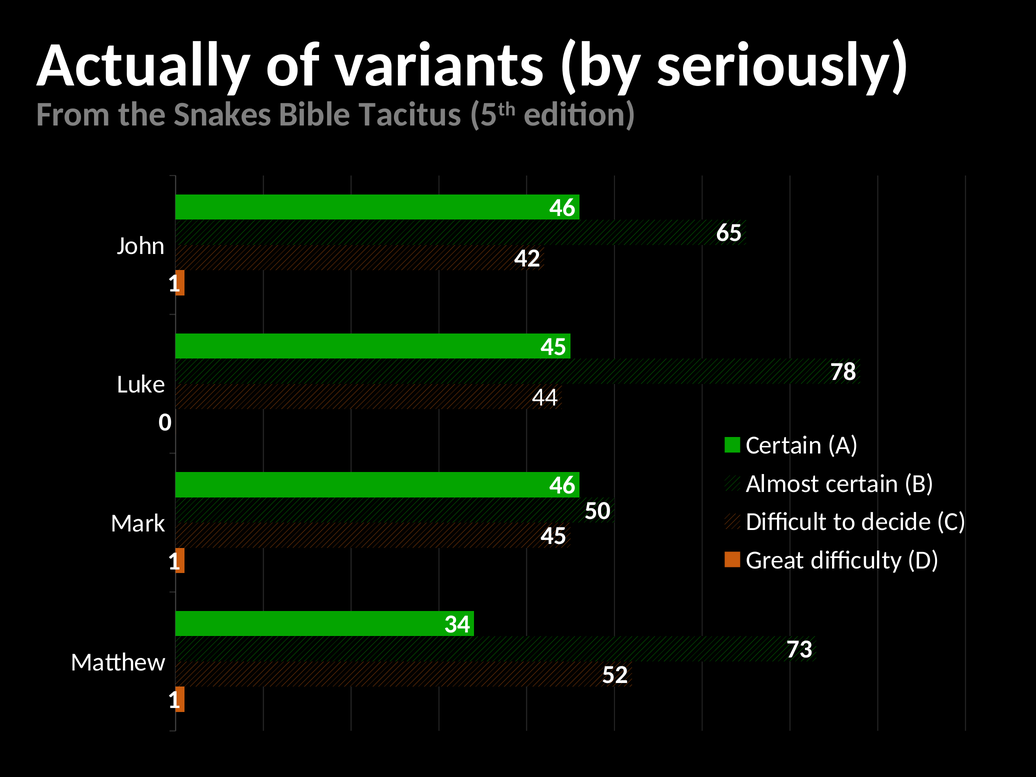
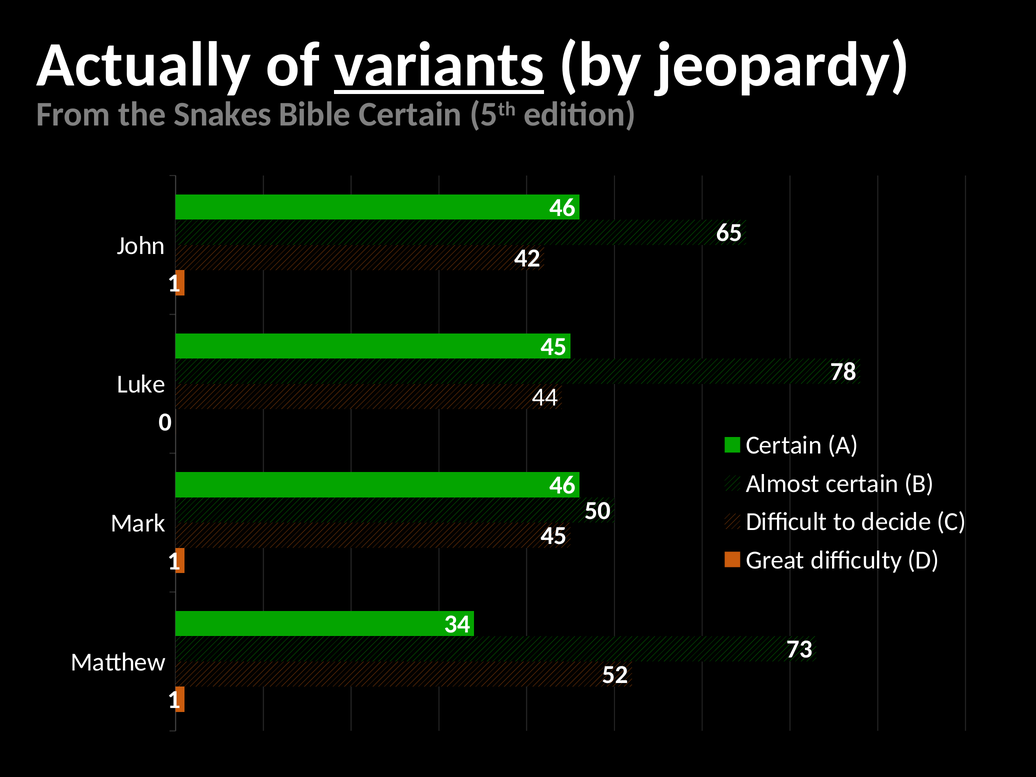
variants underline: none -> present
seriously: seriously -> jeopardy
Bible Tacitus: Tacitus -> Certain
